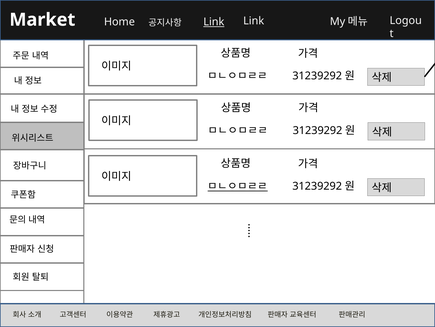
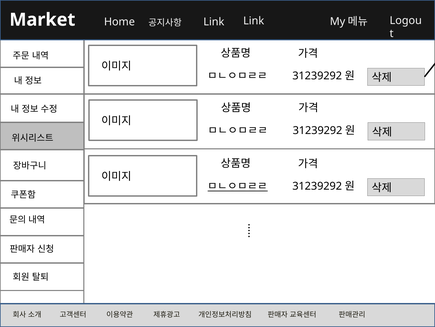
Link at (214, 22) underline: present -> none
